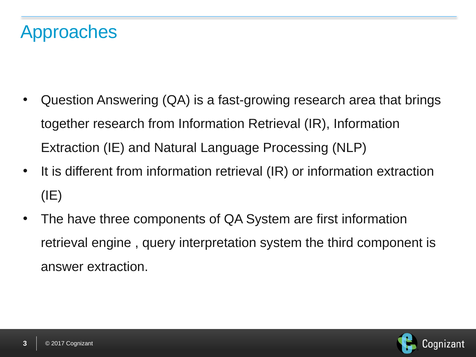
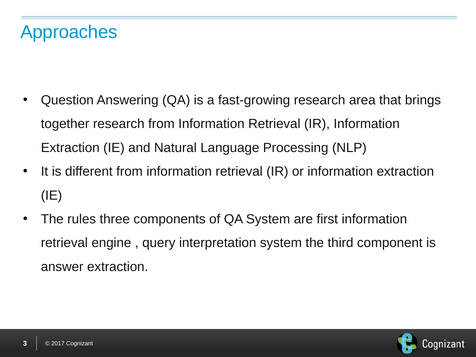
have: have -> rules
